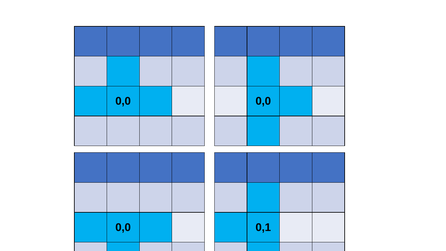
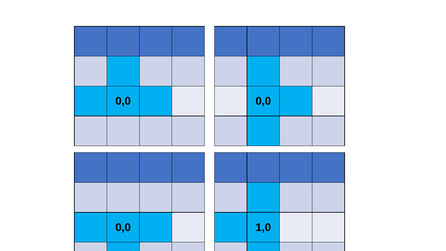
0,1: 0,1 -> 1,0
